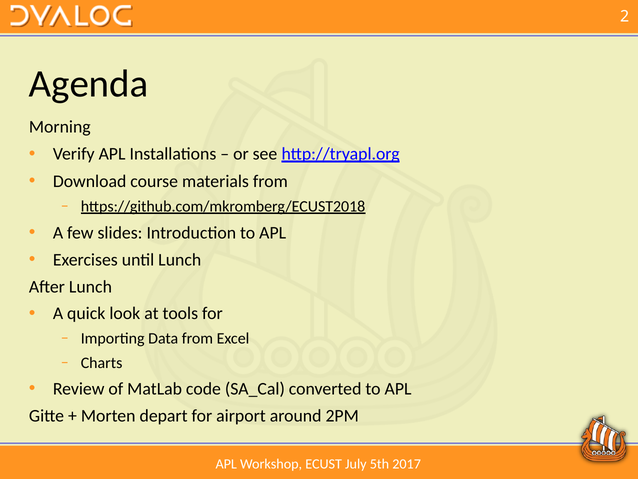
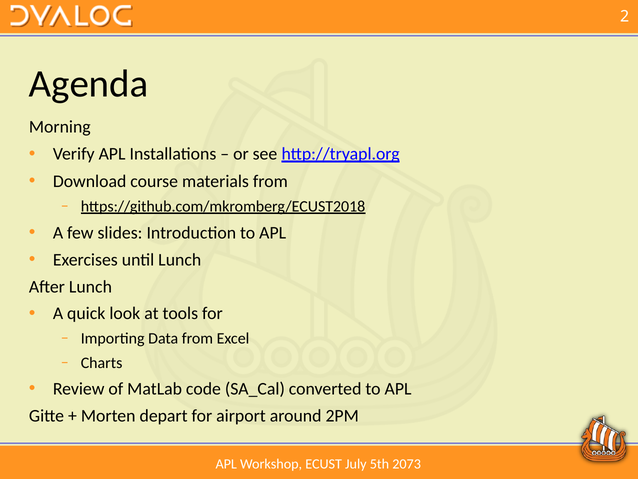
2017: 2017 -> 2073
